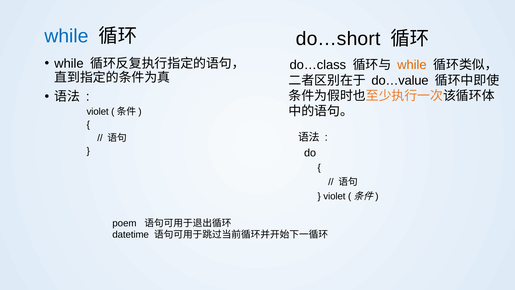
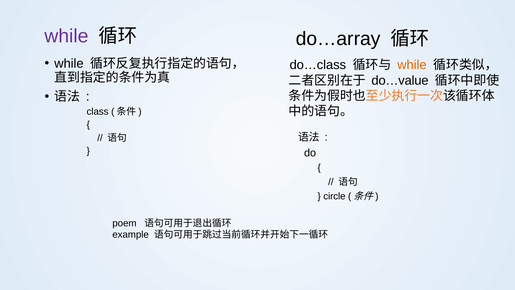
while at (67, 36) colour: blue -> purple
do…short: do…short -> do…array
violet at (98, 111): violet -> class
violet at (334, 196): violet -> circle
datetime: datetime -> example
